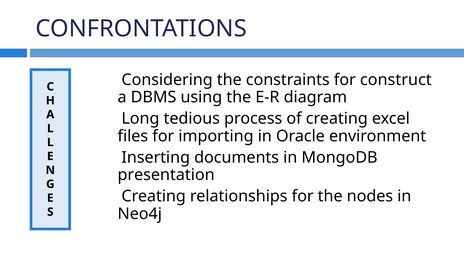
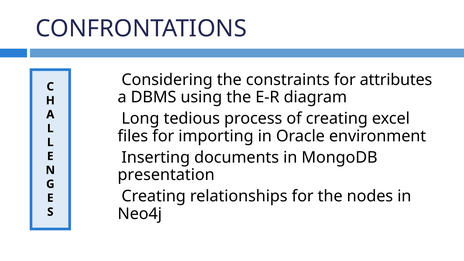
construct: construct -> attributes
